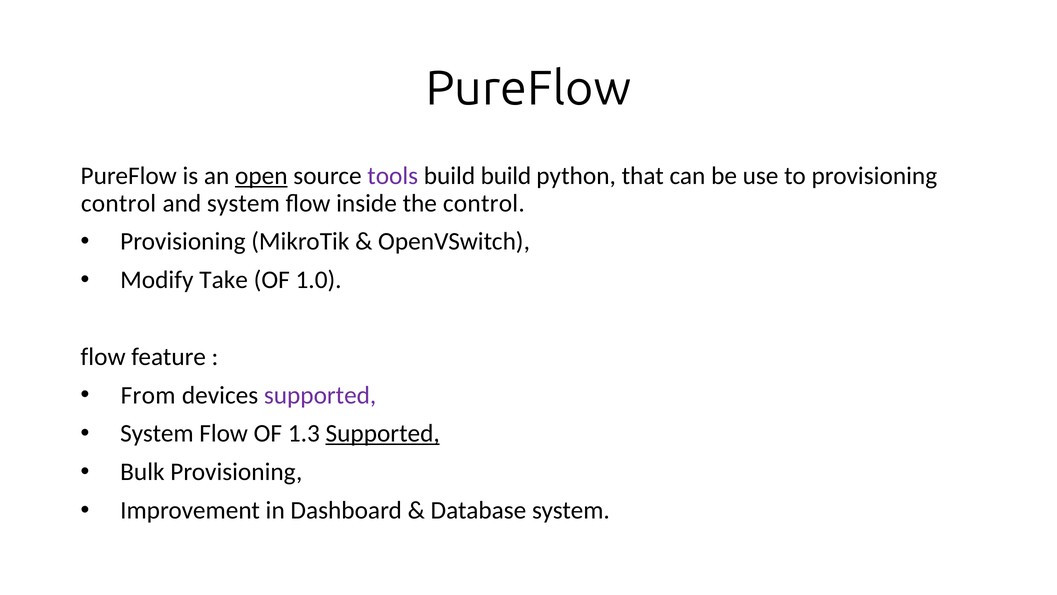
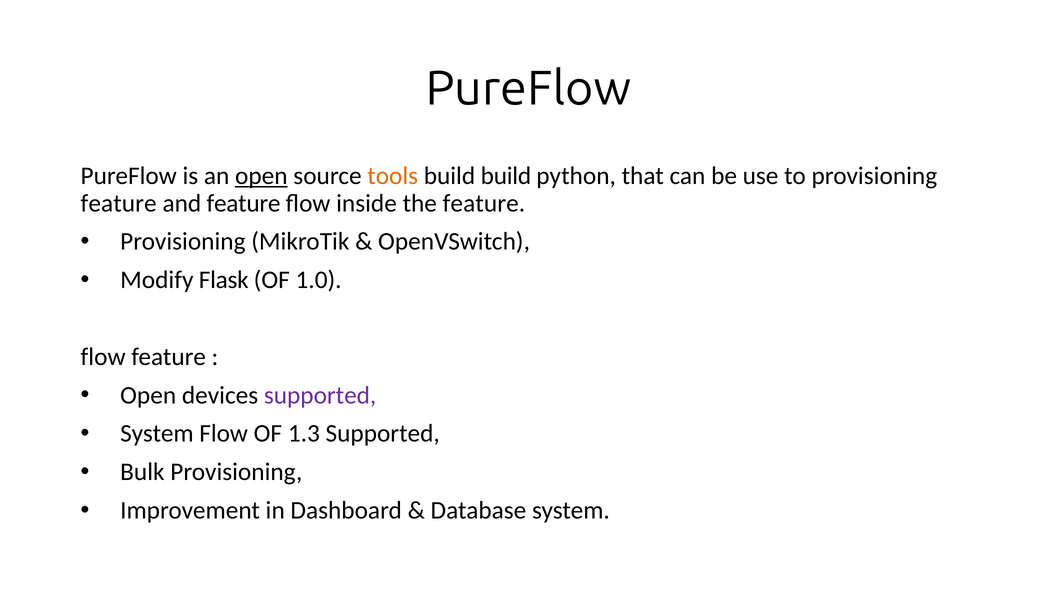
tools colour: purple -> orange
control at (119, 203): control -> feature
and system: system -> feature
the control: control -> feature
Take: Take -> Flask
From at (148, 395): From -> Open
Supported at (383, 433) underline: present -> none
